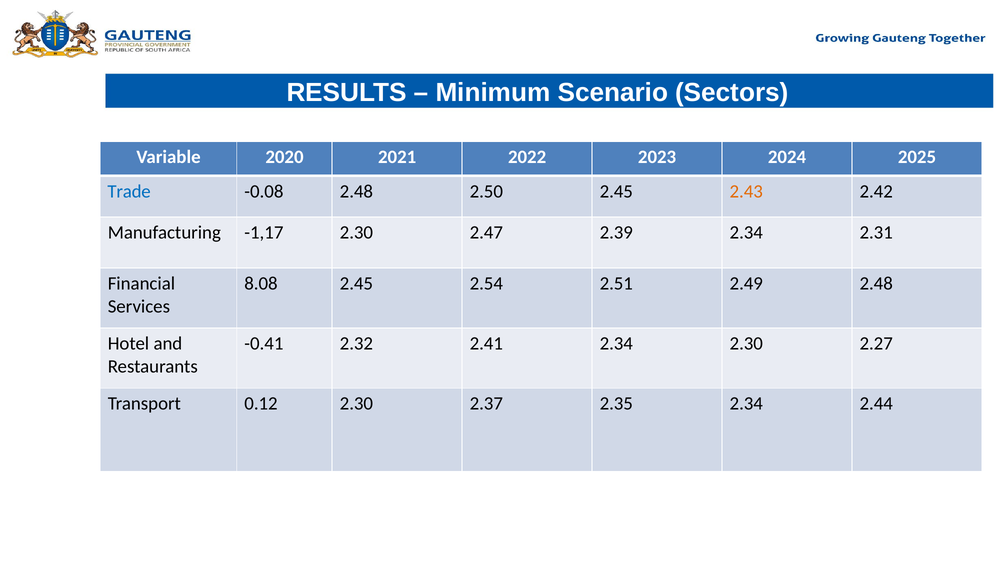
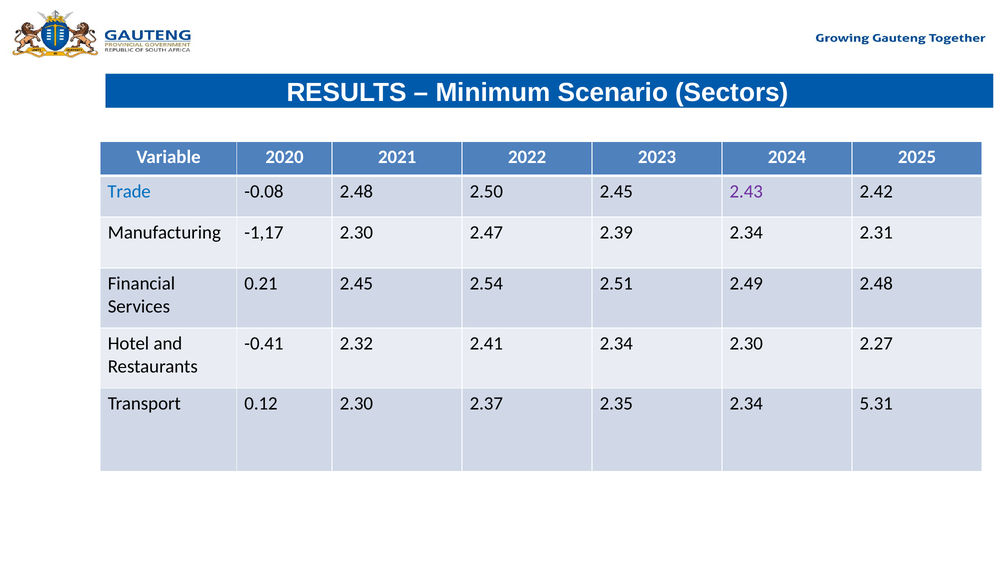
2.43 colour: orange -> purple
8.08: 8.08 -> 0.21
2.44: 2.44 -> 5.31
